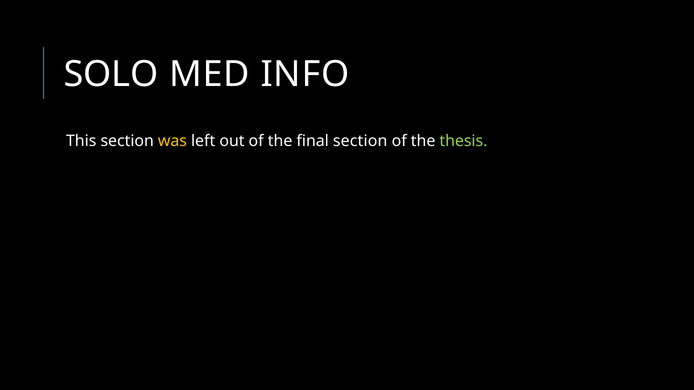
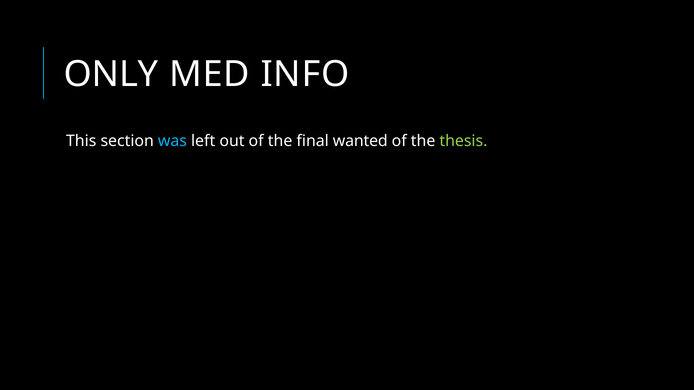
SOLO: SOLO -> ONLY
was colour: yellow -> light blue
final section: section -> wanted
